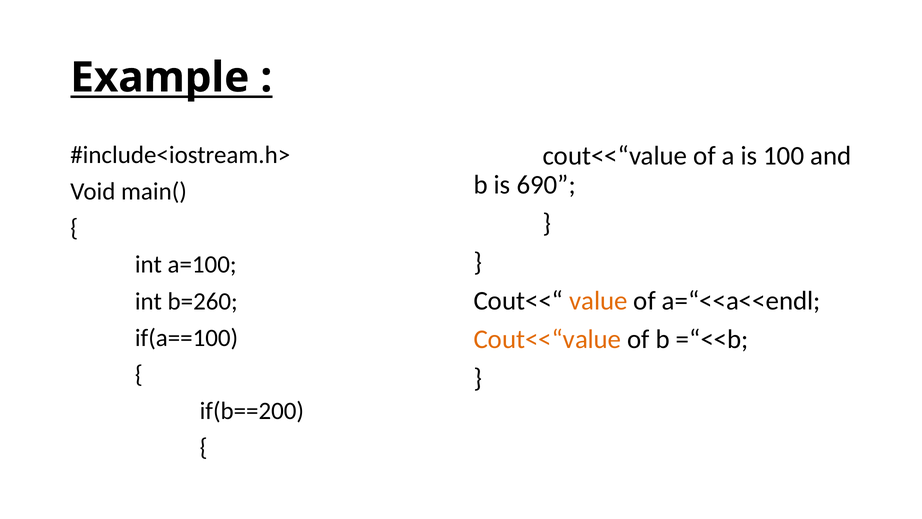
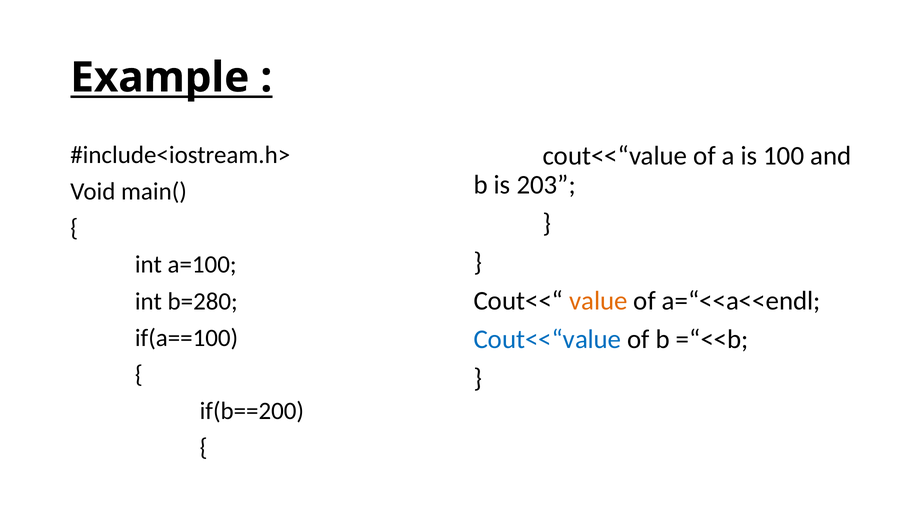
690: 690 -> 203
b=260: b=260 -> b=280
Cout<<“value at (548, 339) colour: orange -> blue
